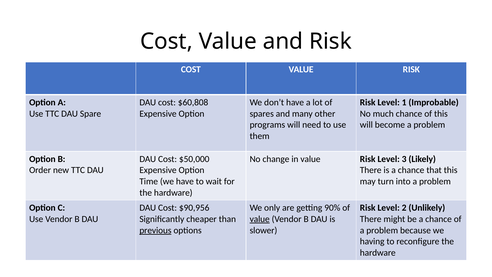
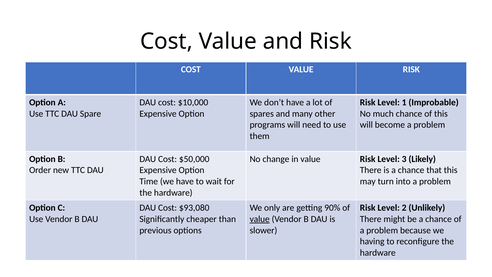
$60,808: $60,808 -> $10,000
$90,956: $90,956 -> $93,080
previous underline: present -> none
